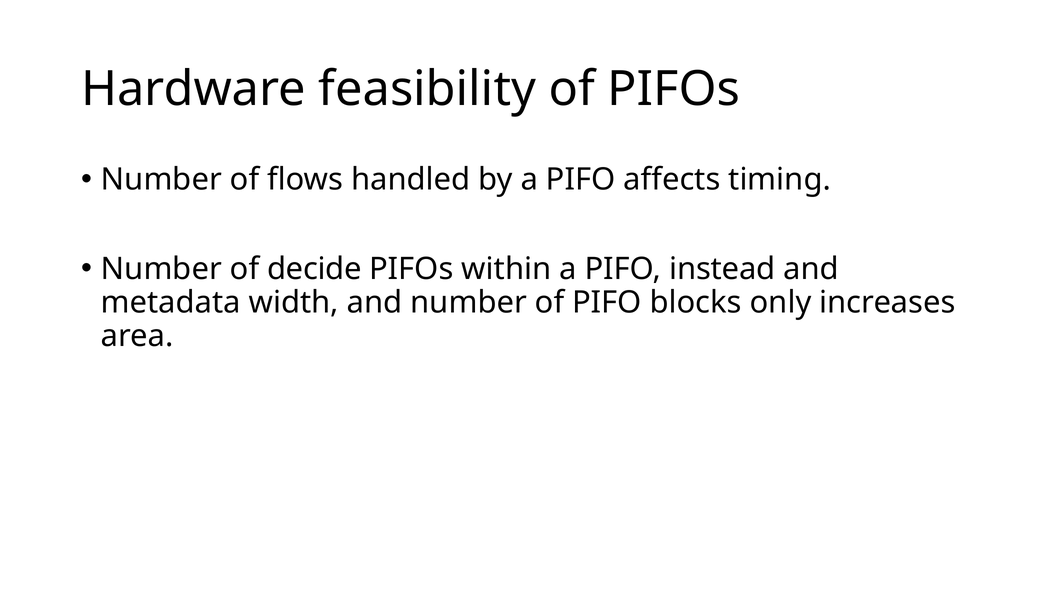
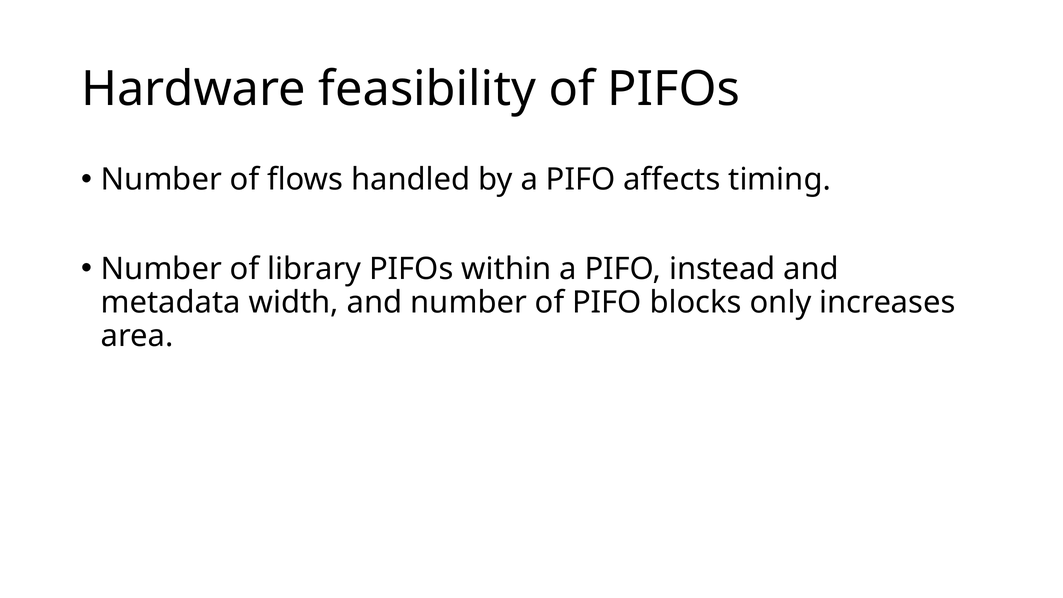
decide: decide -> library
